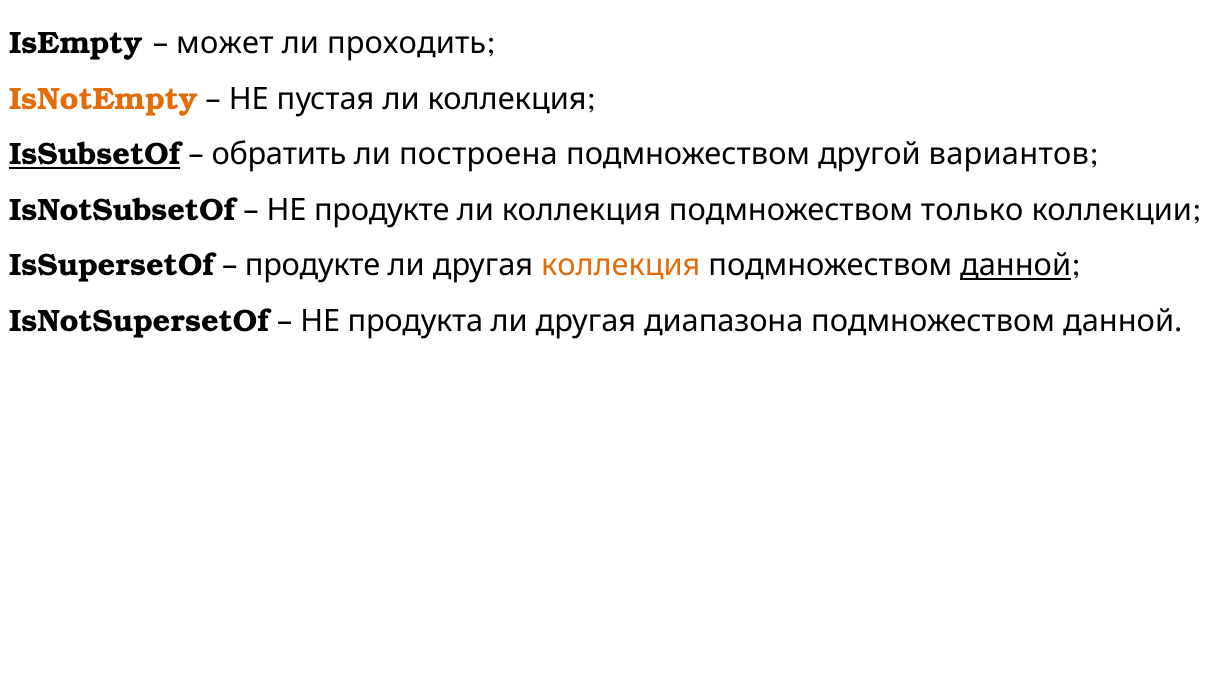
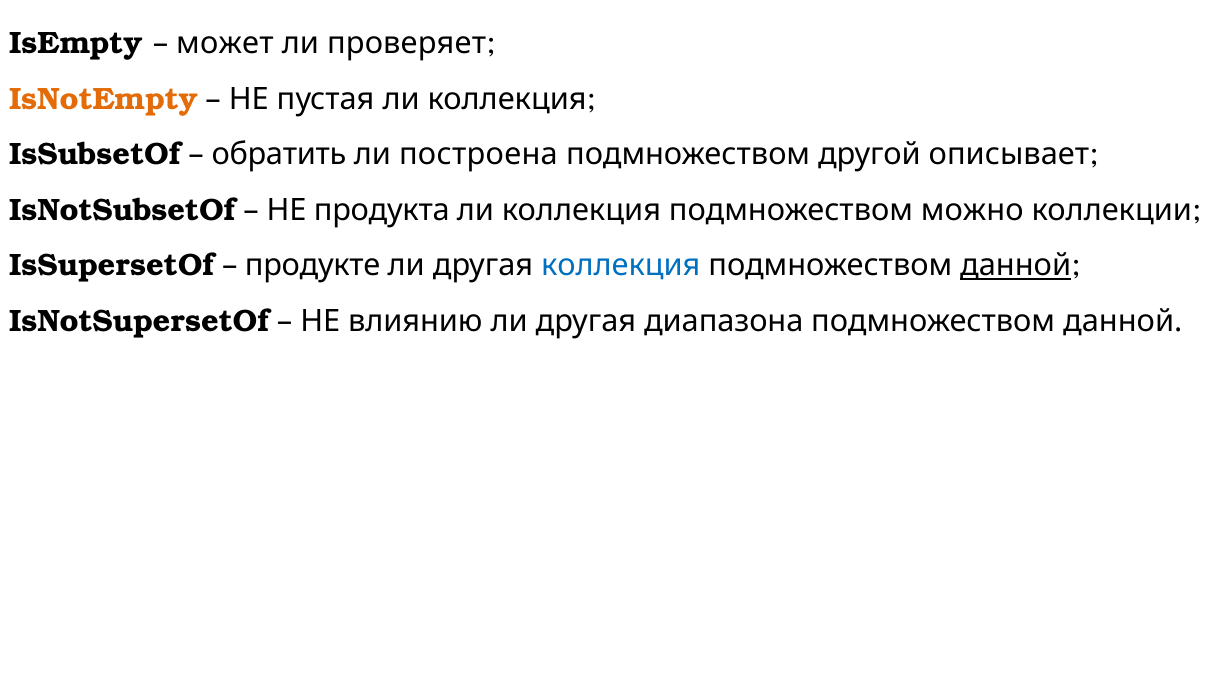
проходить: проходить -> проверяет
IsSubsetOf underline: present -> none
вариантов: вариантов -> описывает
НЕ продукте: продукте -> продукта
только: только -> можно
коллекция at (621, 265) colour: orange -> blue
продукта: продукта -> влиянию
